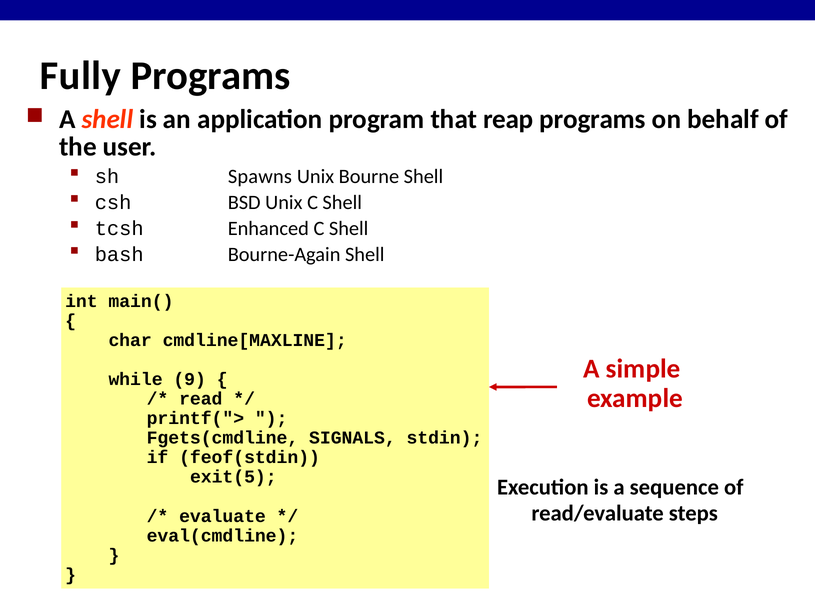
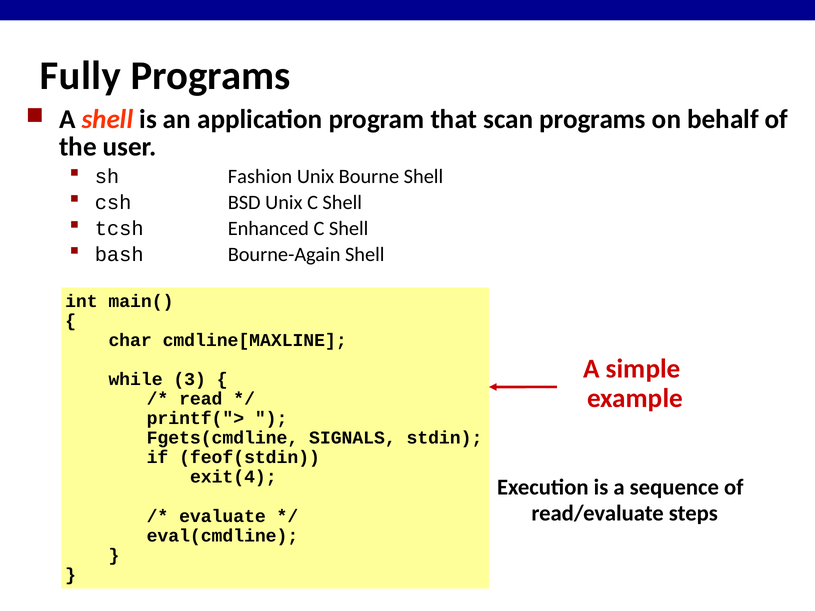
reap: reap -> scan
Spawns: Spawns -> Fashion
9: 9 -> 3
exit(5: exit(5 -> exit(4
